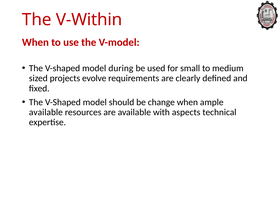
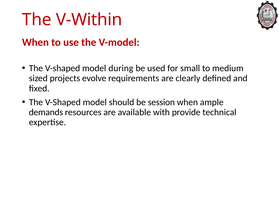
change: change -> session
available at (46, 112): available -> demands
aspects: aspects -> provide
